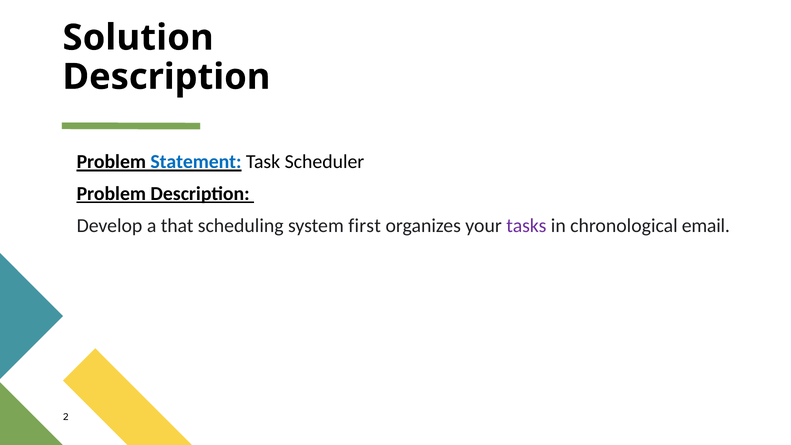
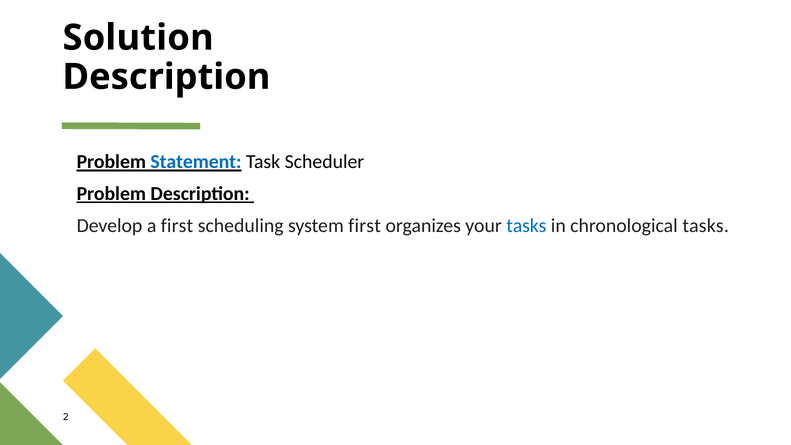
a that: that -> first
tasks at (526, 226) colour: purple -> blue
chronological email: email -> tasks
